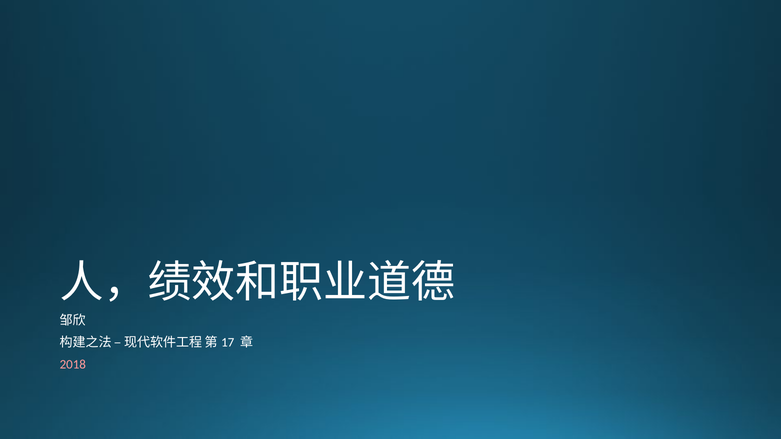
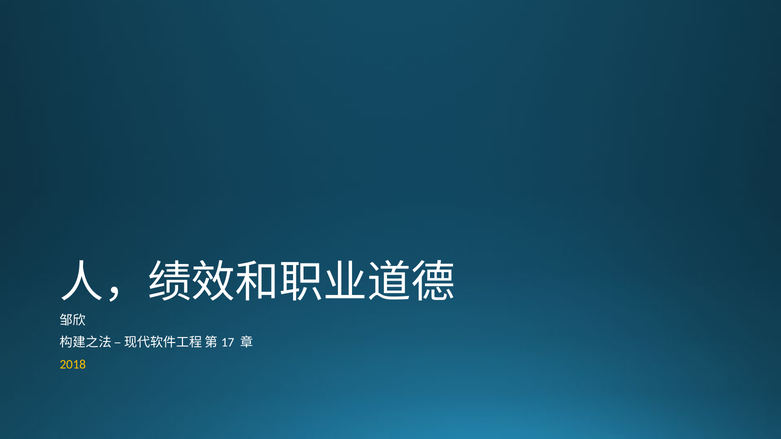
2018 colour: pink -> yellow
